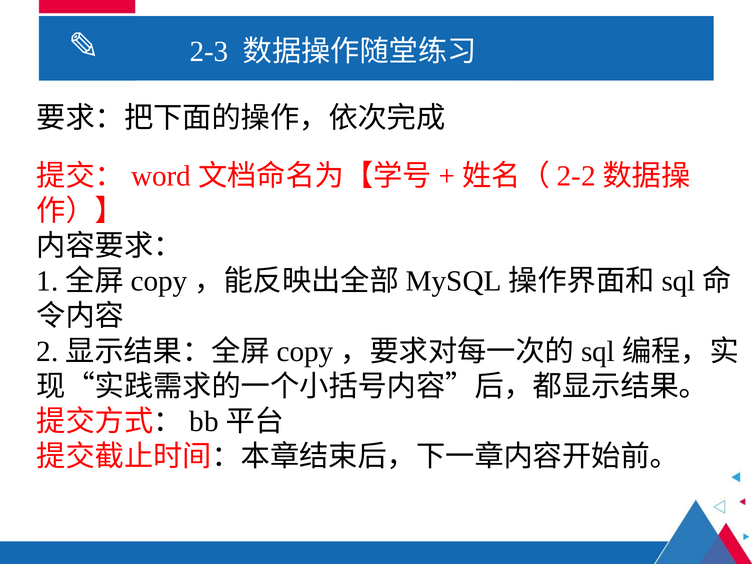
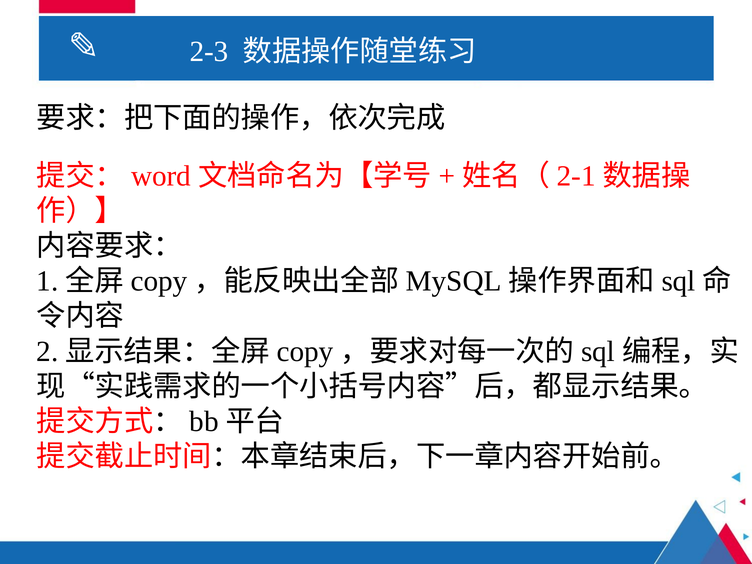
2-2: 2-2 -> 2-1
